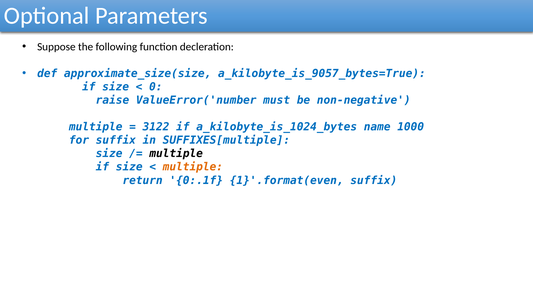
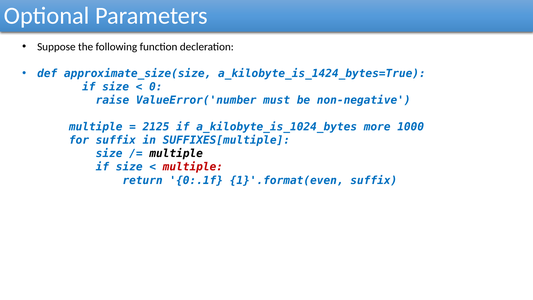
a_kilobyte_is_9057_bytes=True: a_kilobyte_is_9057_bytes=True -> a_kilobyte_is_1424_bytes=True
3122: 3122 -> 2125
name: name -> more
multiple at (193, 167) colour: orange -> red
